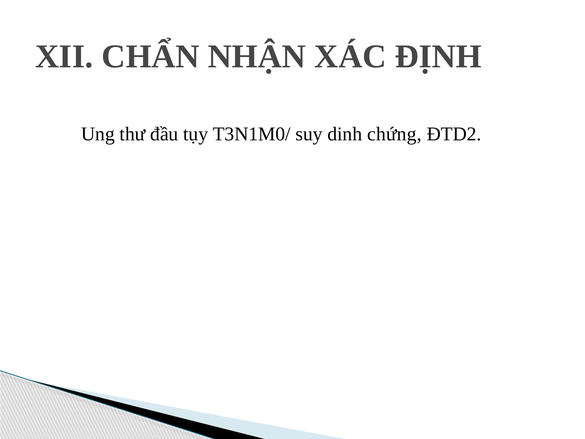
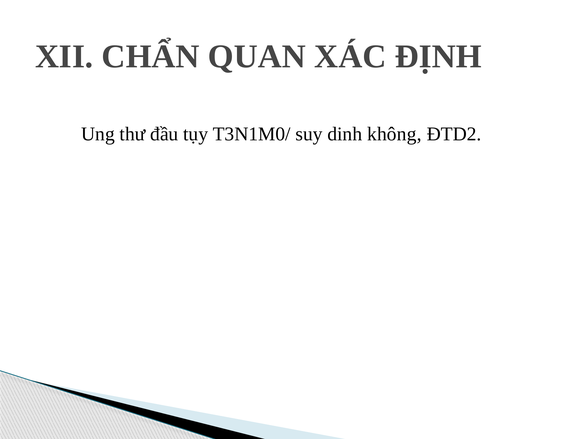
NHẬN: NHẬN -> QUAN
chứng: chứng -> không
